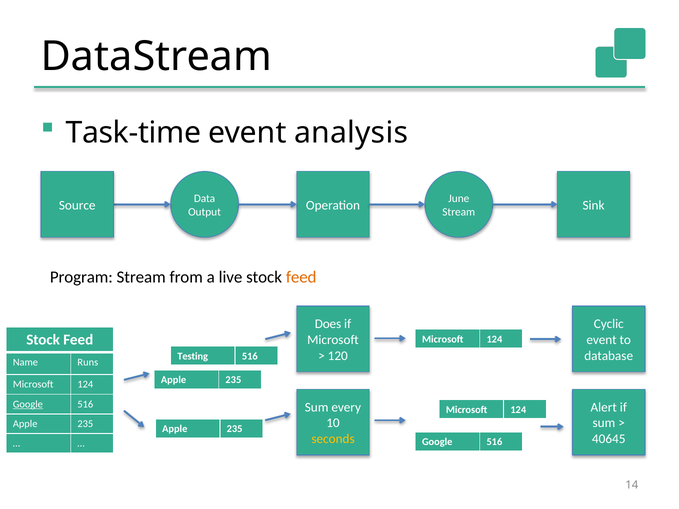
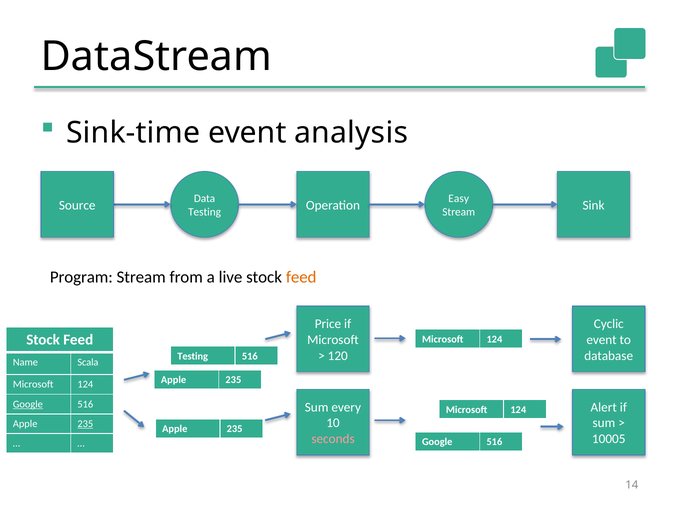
Task-time: Task-time -> Sink-time
June: June -> Easy
Output at (205, 212): Output -> Testing
Does: Does -> Price
Runs: Runs -> Scala
235 at (85, 424) underline: none -> present
seconds colour: yellow -> pink
40645: 40645 -> 10005
